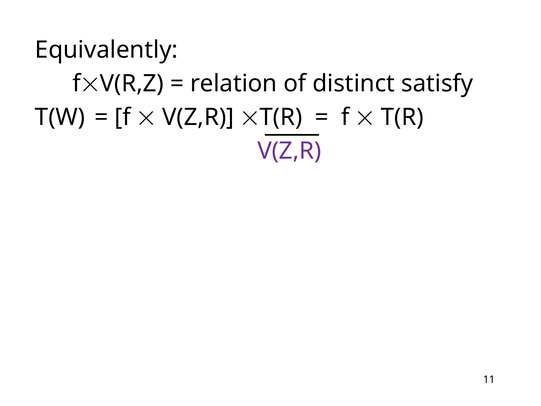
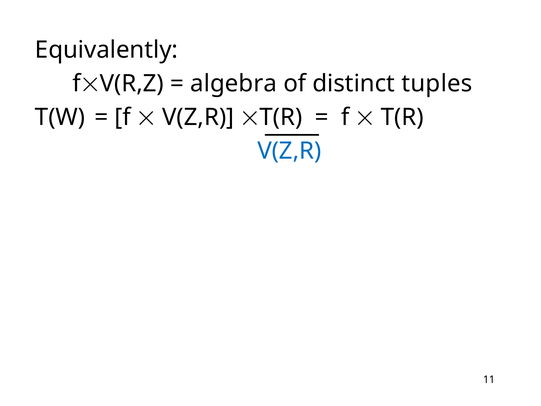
relation: relation -> algebra
satisfy: satisfy -> tuples
V(Z,R at (289, 151) colour: purple -> blue
